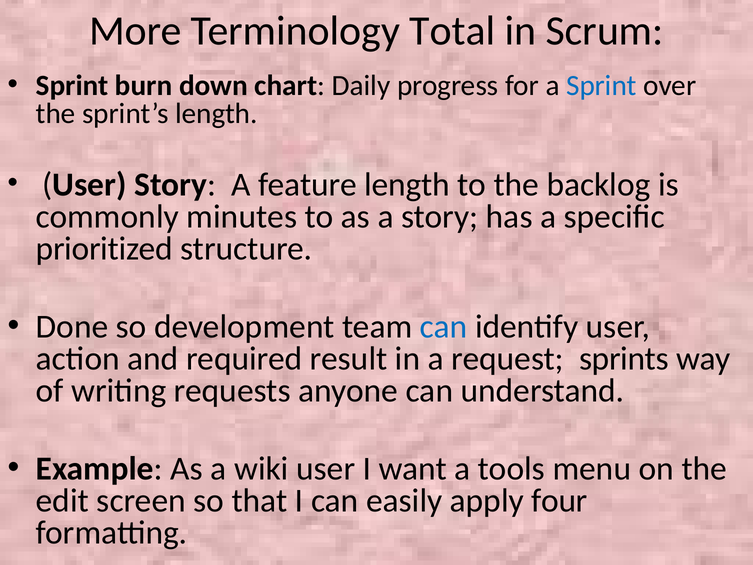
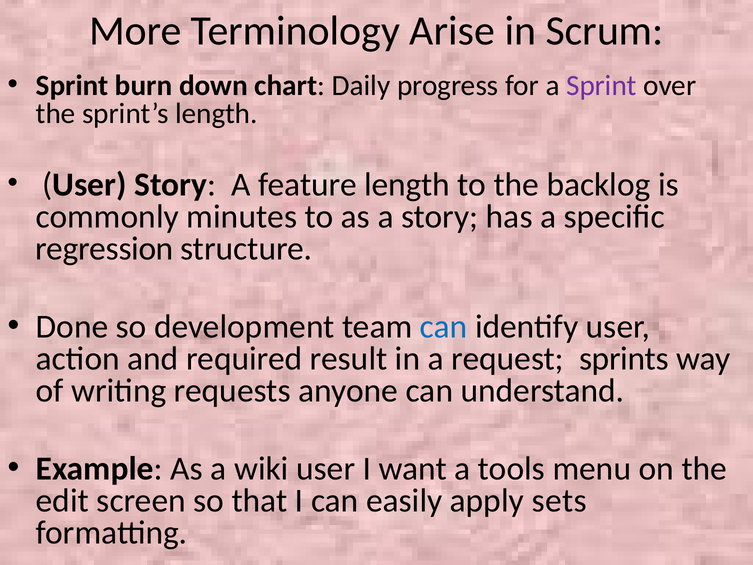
Total: Total -> Arise
Sprint at (601, 86) colour: blue -> purple
prioritized: prioritized -> regression
four: four -> sets
